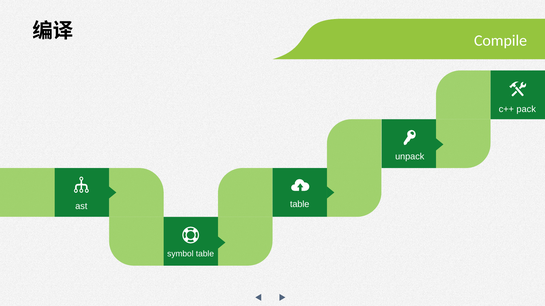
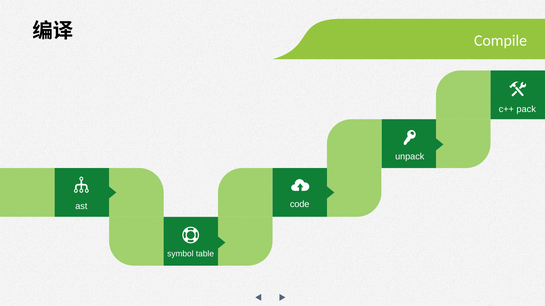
table at (300, 205): table -> code
